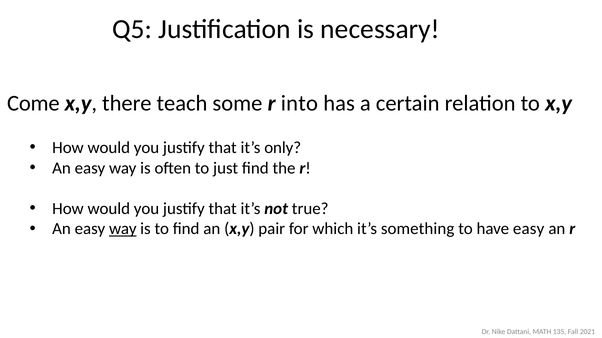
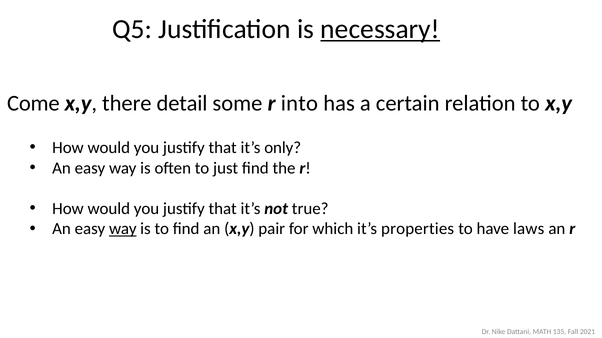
necessary underline: none -> present
teach: teach -> detail
something: something -> properties
have easy: easy -> laws
